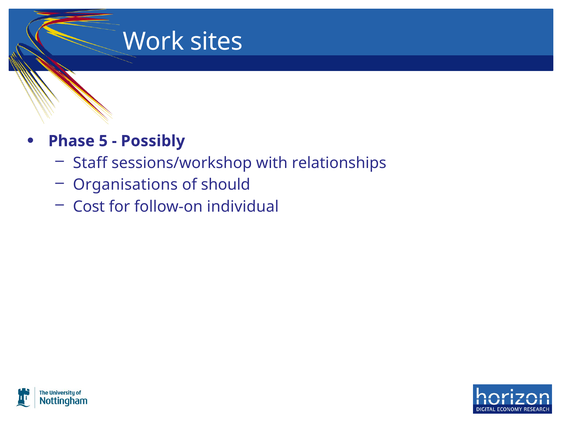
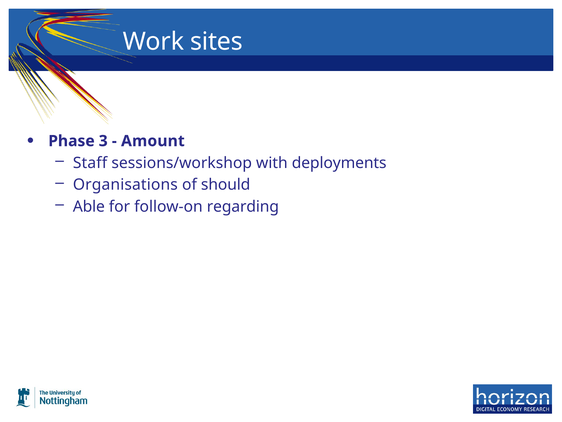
5: 5 -> 3
Possibly: Possibly -> Amount
relationships: relationships -> deployments
Cost: Cost -> Able
individual: individual -> regarding
